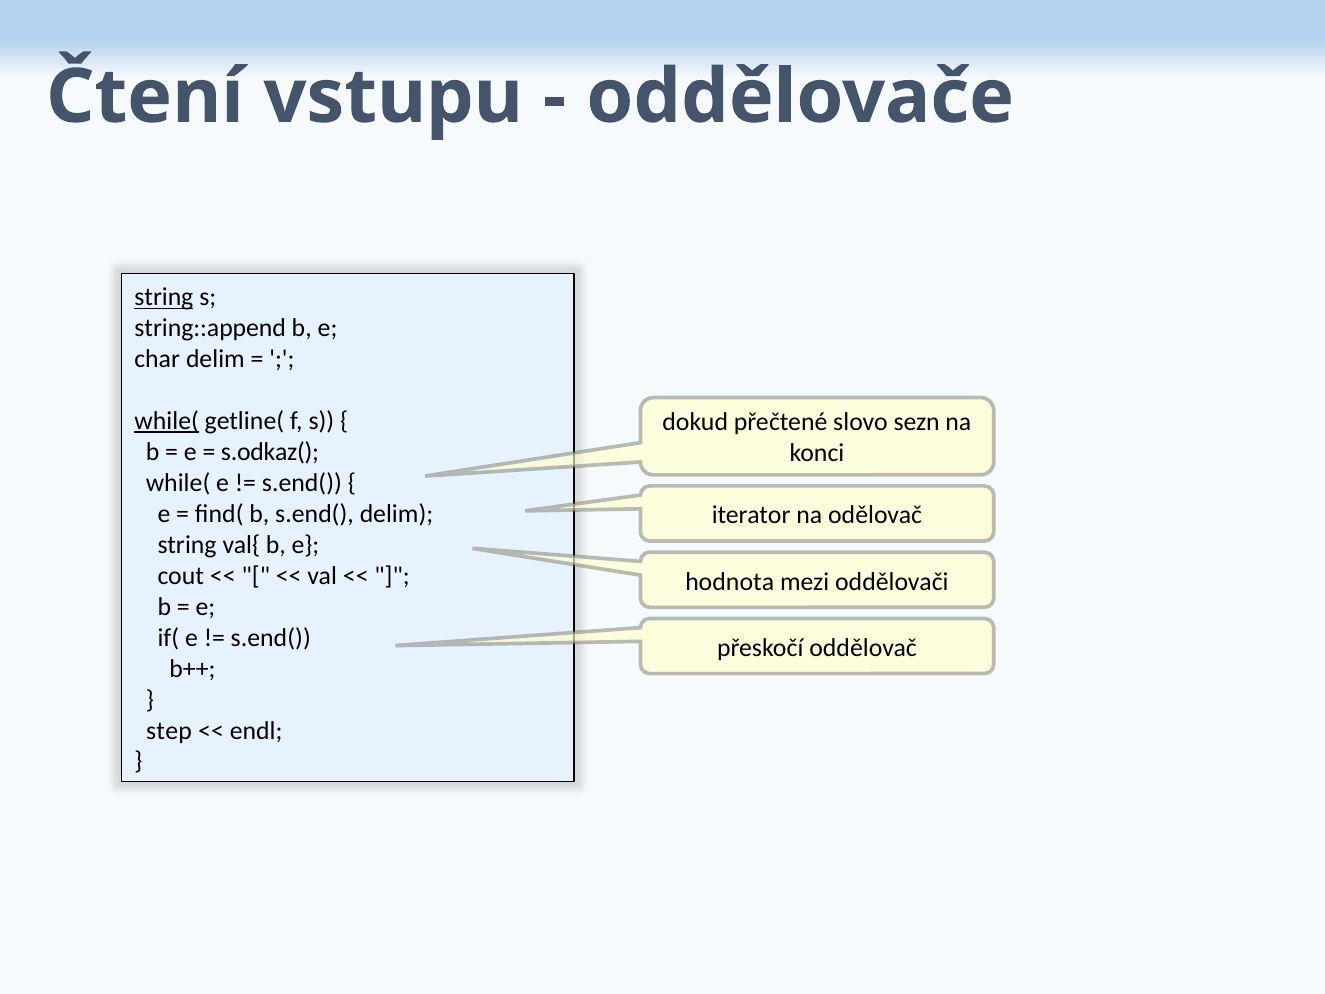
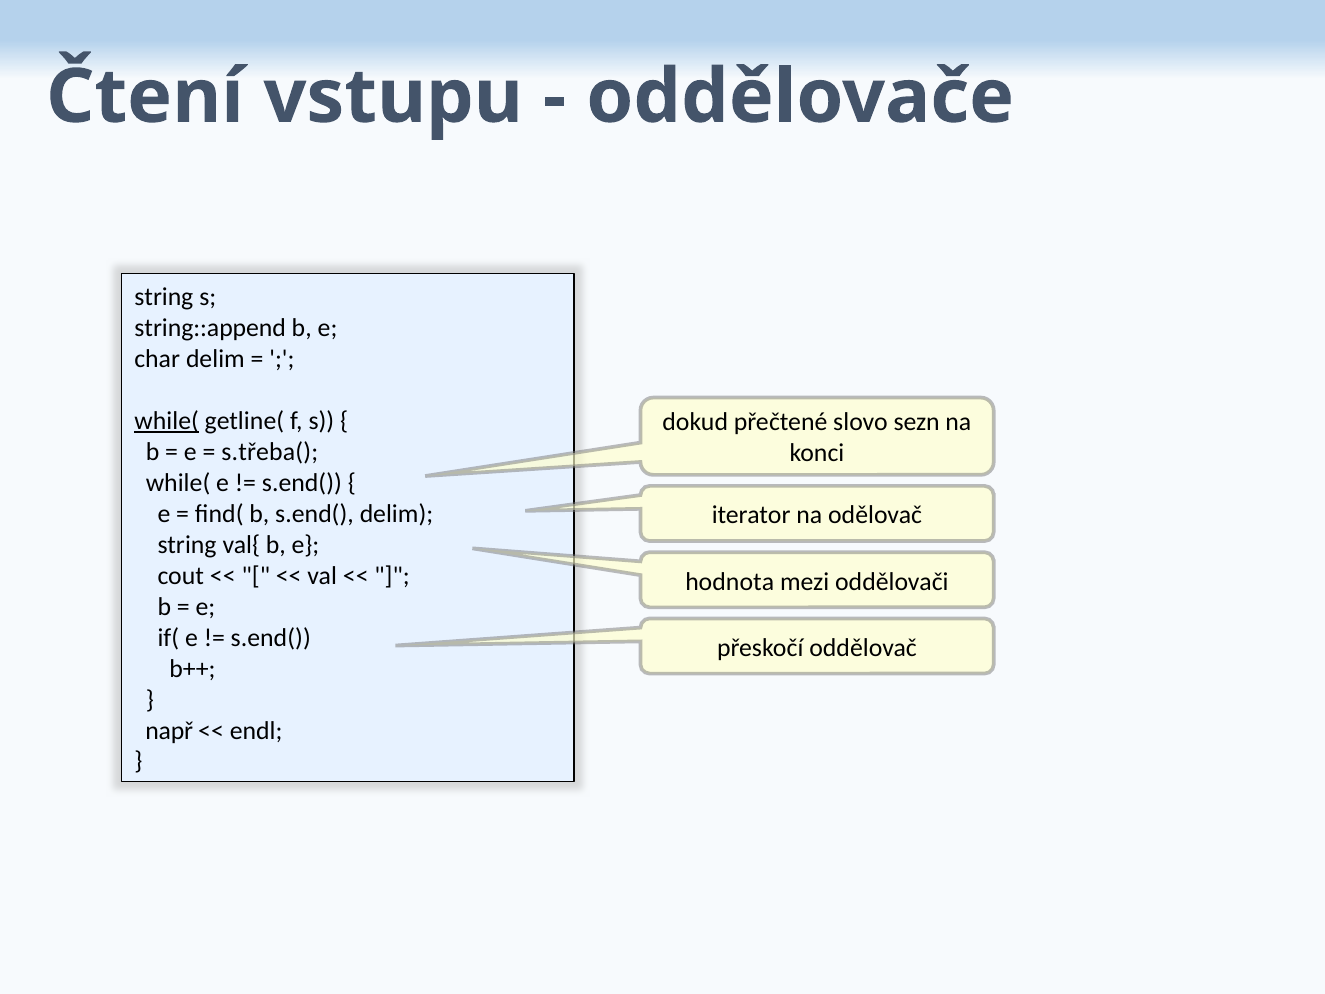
string at (164, 297) underline: present -> none
s.odkaz(: s.odkaz( -> s.třeba(
step: step -> např
